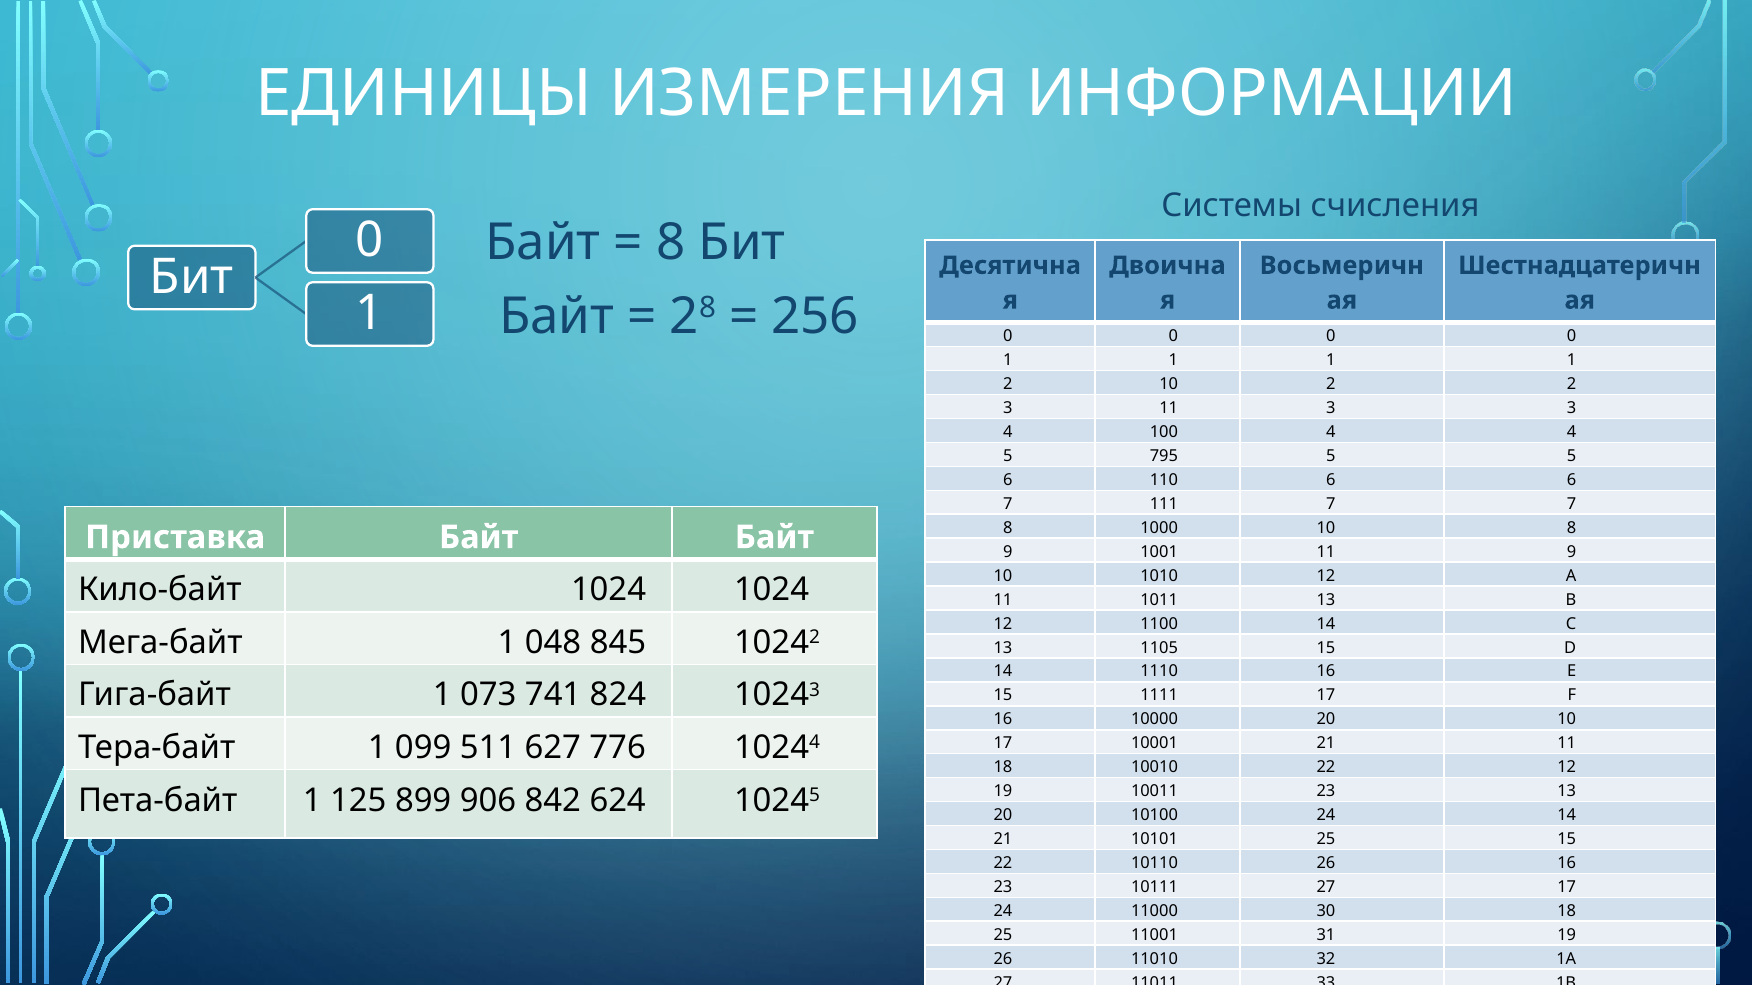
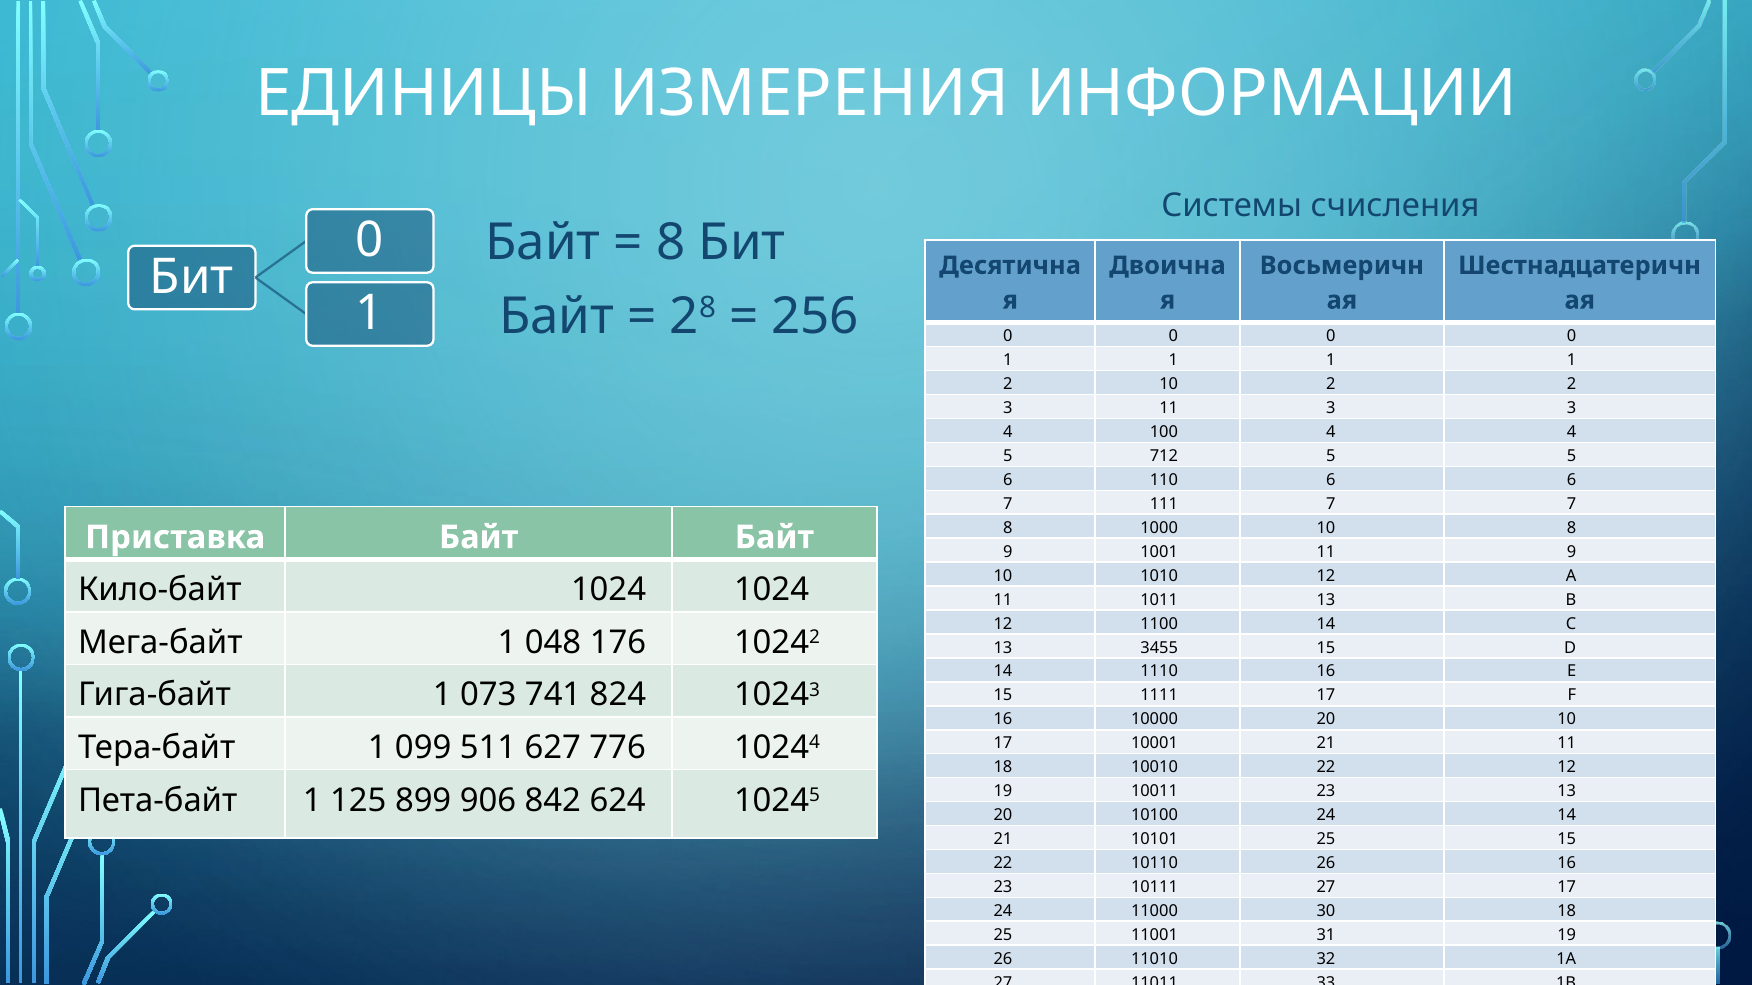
795: 795 -> 712
845: 845 -> 176
1105: 1105 -> 3455
